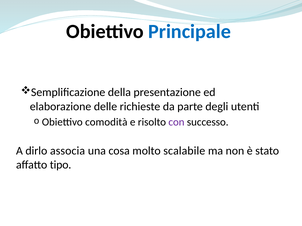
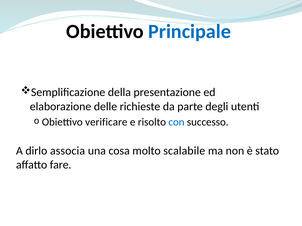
comodità: comodità -> verificare
con colour: purple -> blue
tipo: tipo -> fare
